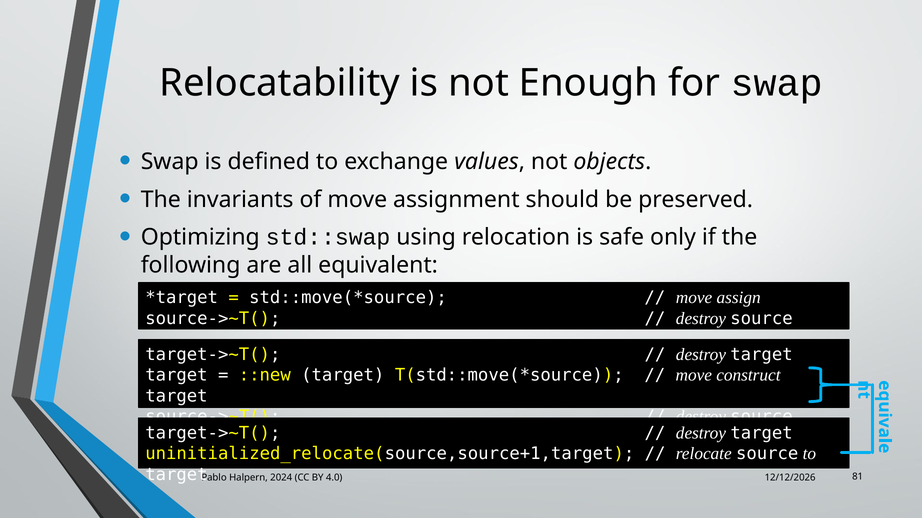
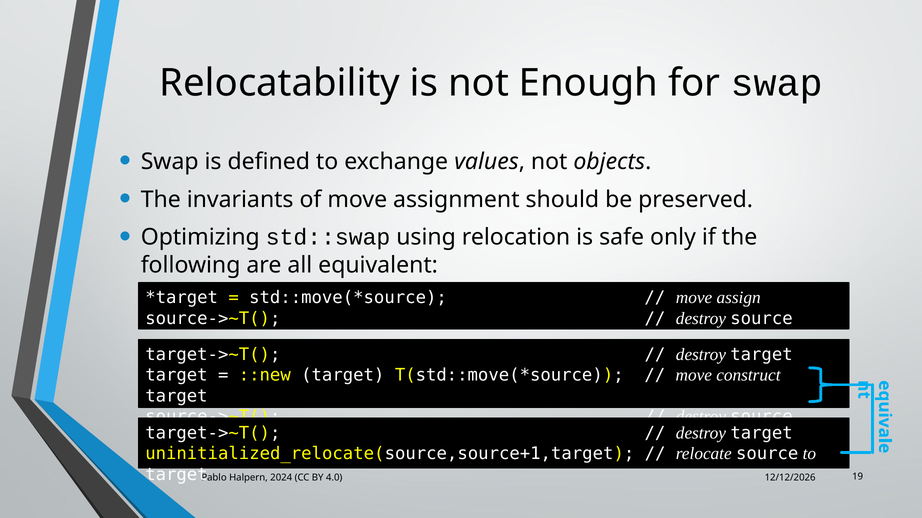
81: 81 -> 19
